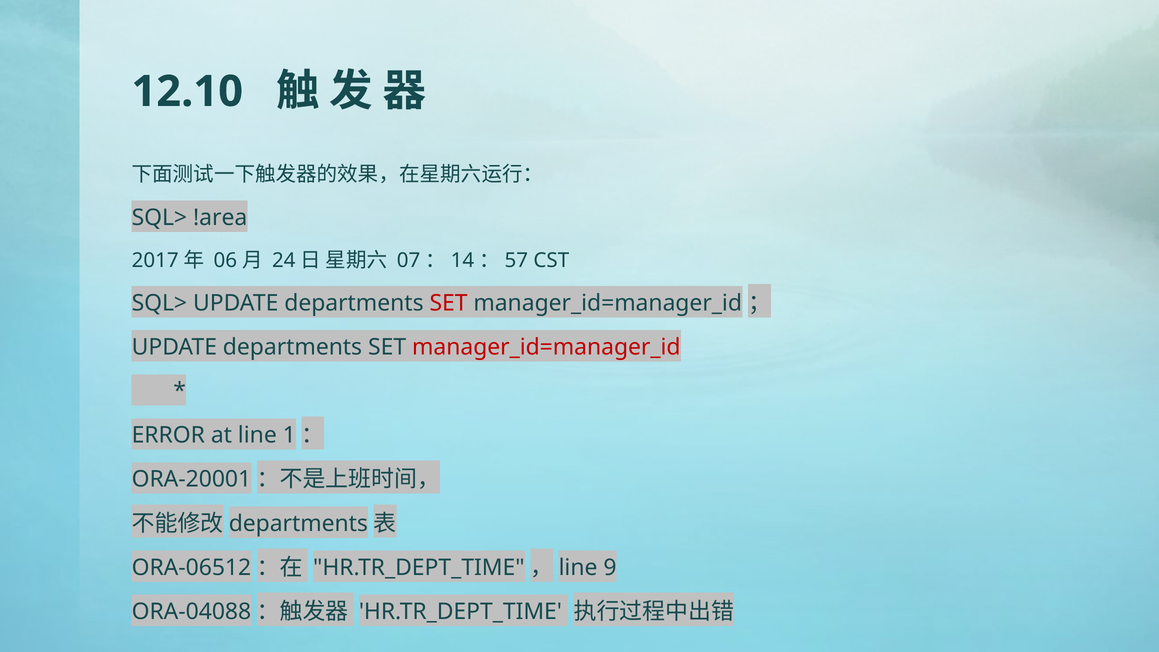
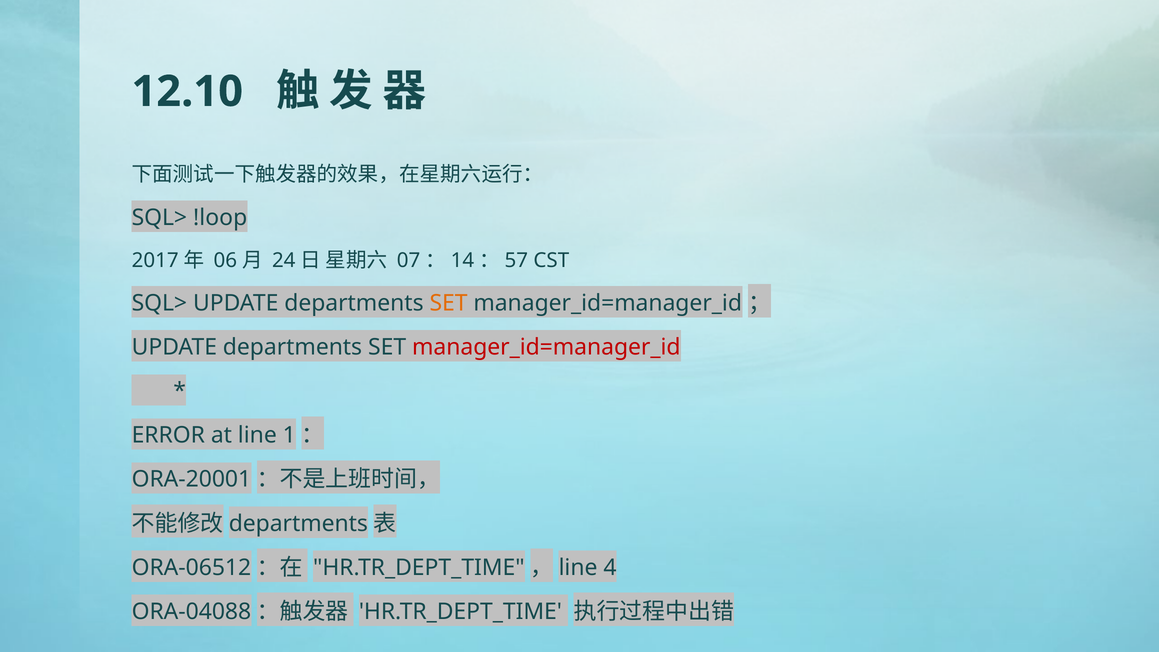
!area: !area -> !loop
SET at (449, 303) colour: red -> orange
9: 9 -> 4
